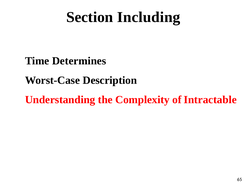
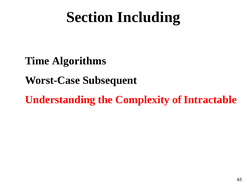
Determines: Determines -> Algorithms
Description: Description -> Subsequent
